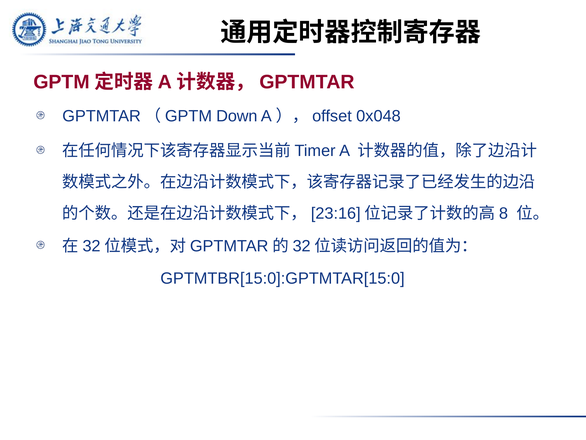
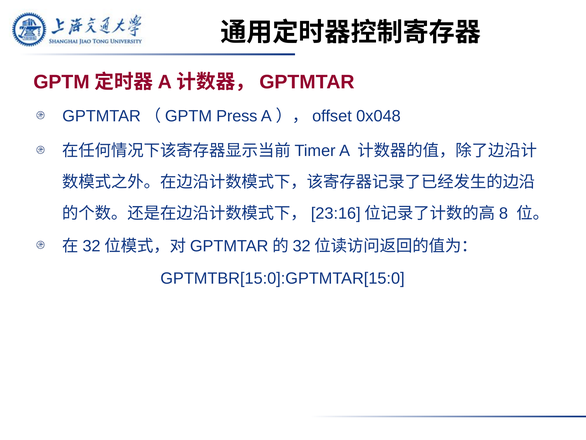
Down: Down -> Press
